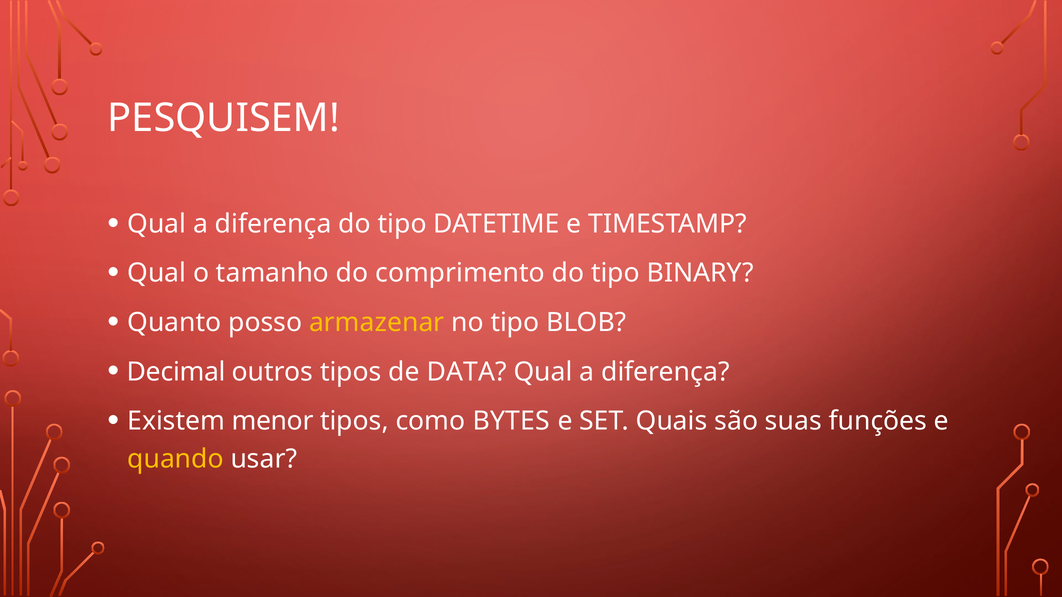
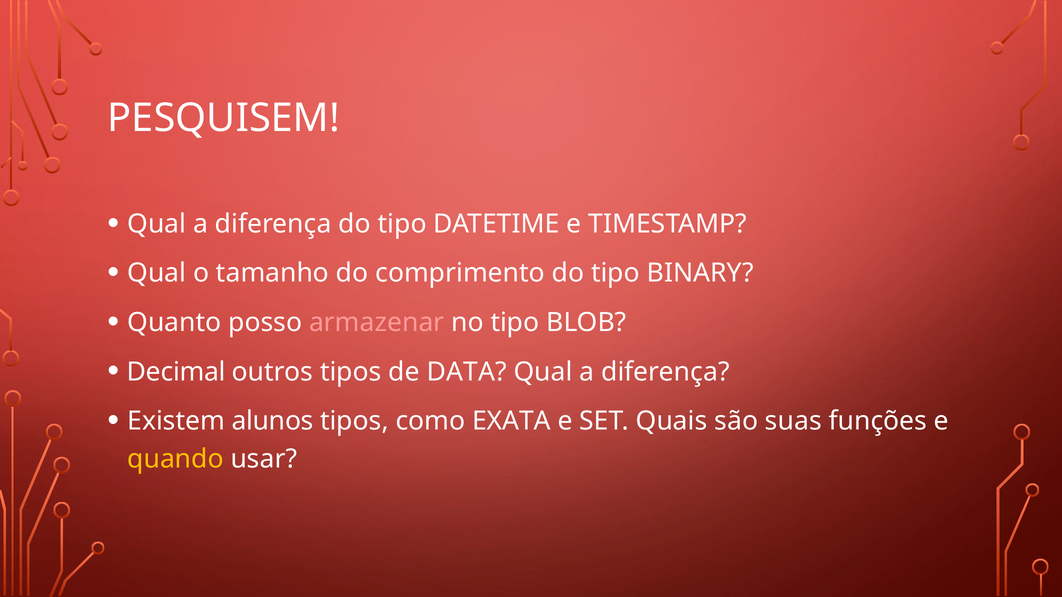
armazenar colour: yellow -> pink
menor: menor -> alunos
BYTES: BYTES -> EXATA
